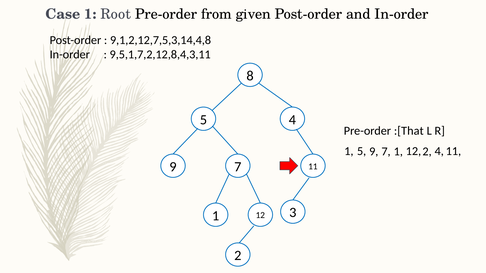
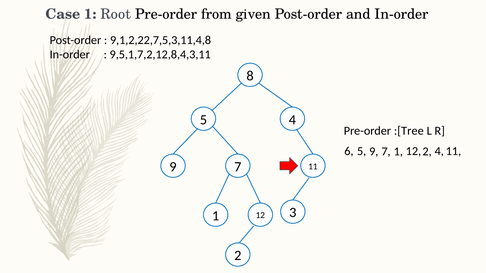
9,1,2,12,7,5,3,14,4,8: 9,1,2,12,7,5,3,14,4,8 -> 9,1,2,22,7,5,3,11,4,8
:[That: :[That -> :[Tree
1 at (349, 151): 1 -> 6
